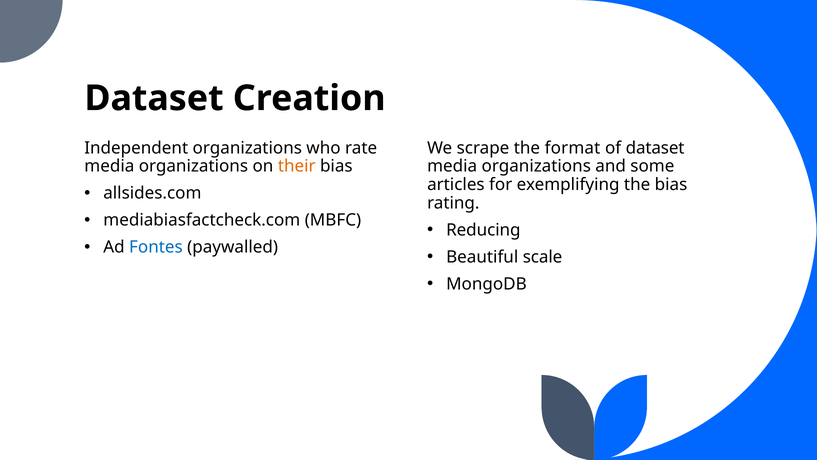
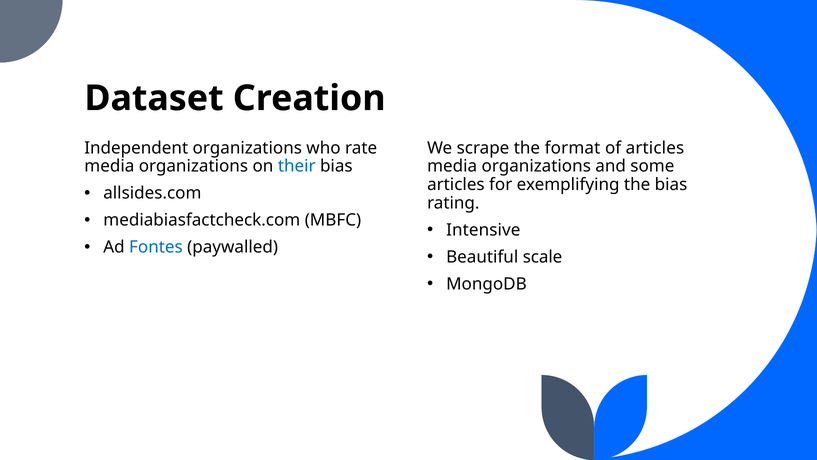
of dataset: dataset -> articles
their colour: orange -> blue
Reducing: Reducing -> Intensive
